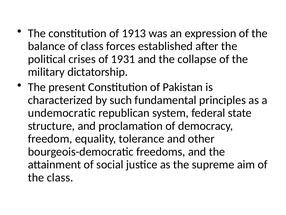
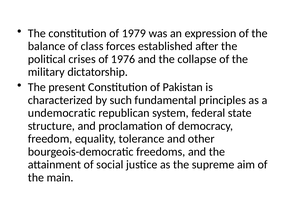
1913: 1913 -> 1979
1931: 1931 -> 1976
the class: class -> main
